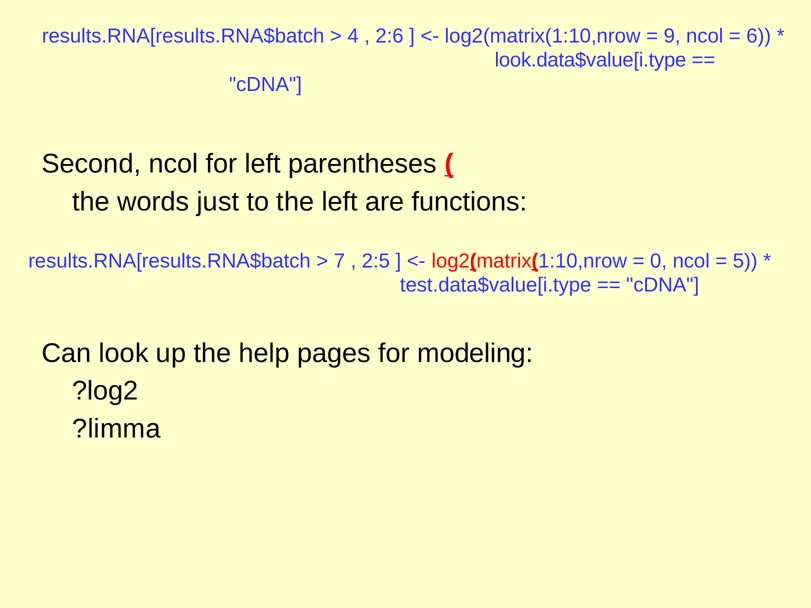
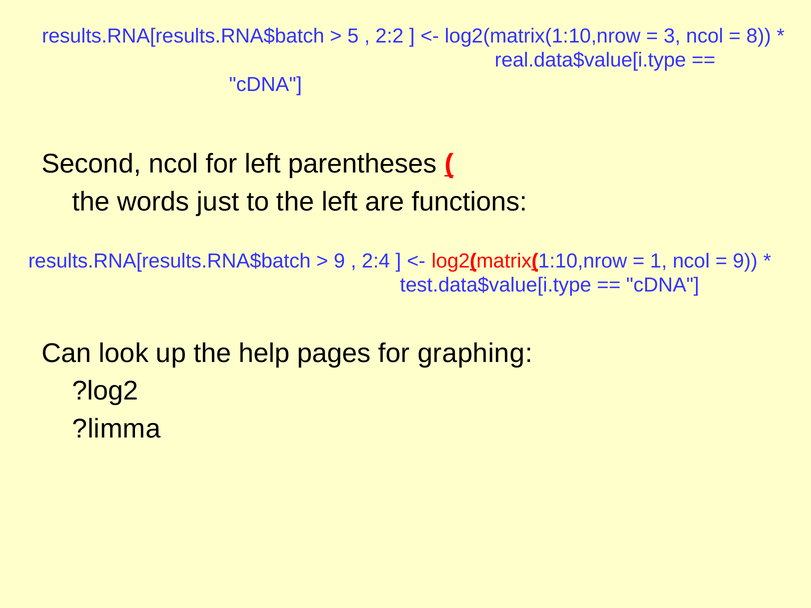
4: 4 -> 5
2:6: 2:6 -> 2:2
9: 9 -> 3
6: 6 -> 8
look.data$value[i.type: look.data$value[i.type -> real.data$value[i.type
7 at (339, 261): 7 -> 9
2:5: 2:5 -> 2:4
0: 0 -> 1
5 at (745, 261): 5 -> 9
modeling: modeling -> graphing
